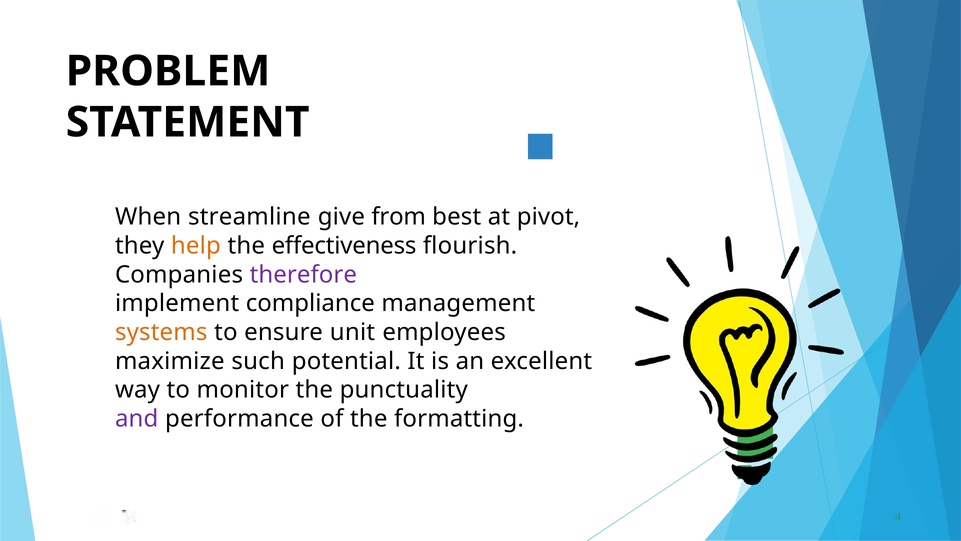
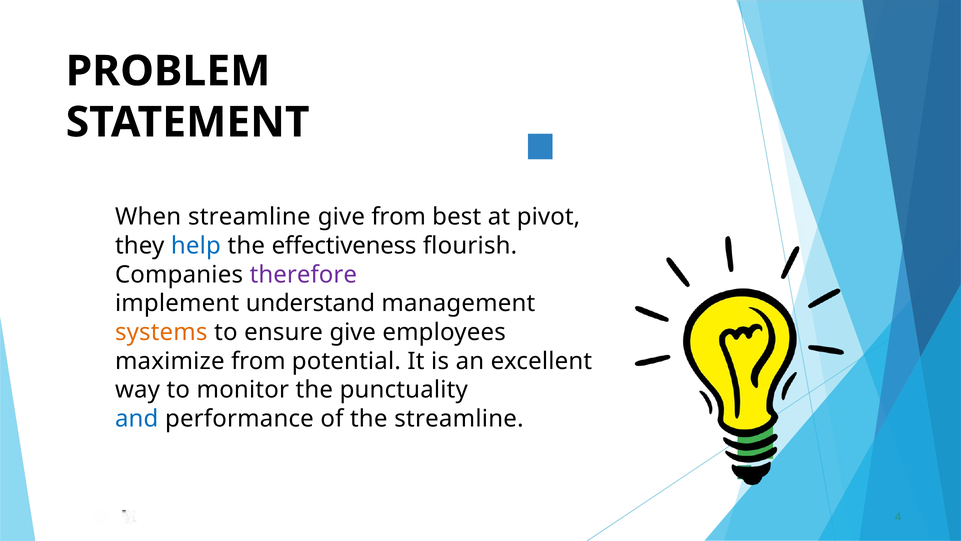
help colour: orange -> blue
compliance: compliance -> understand
ensure unit: unit -> give
maximize such: such -> from
and colour: purple -> blue
the formatting: formatting -> streamline
